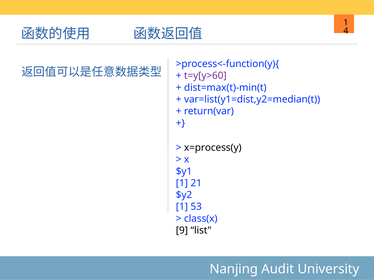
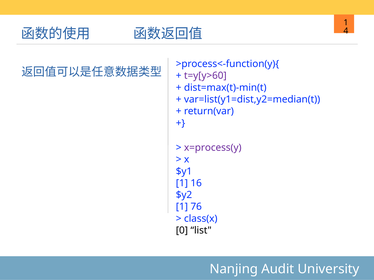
x=process(y colour: black -> purple
21: 21 -> 16
53: 53 -> 76
9: 9 -> 0
